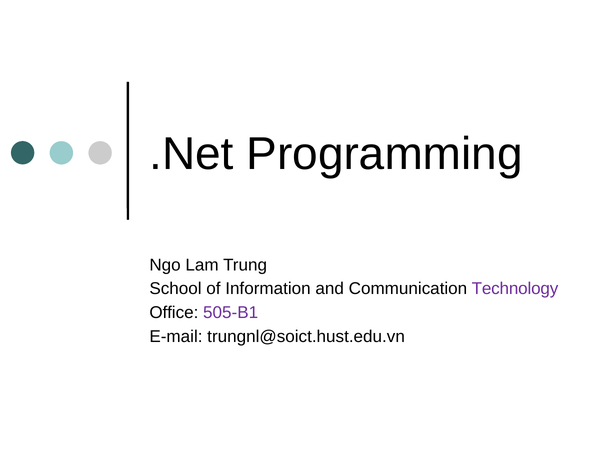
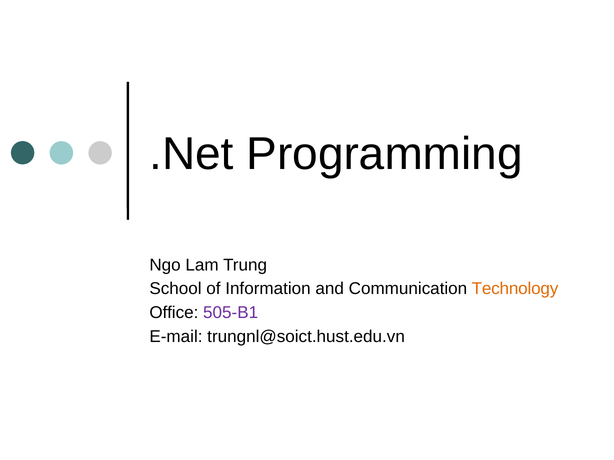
Technology colour: purple -> orange
